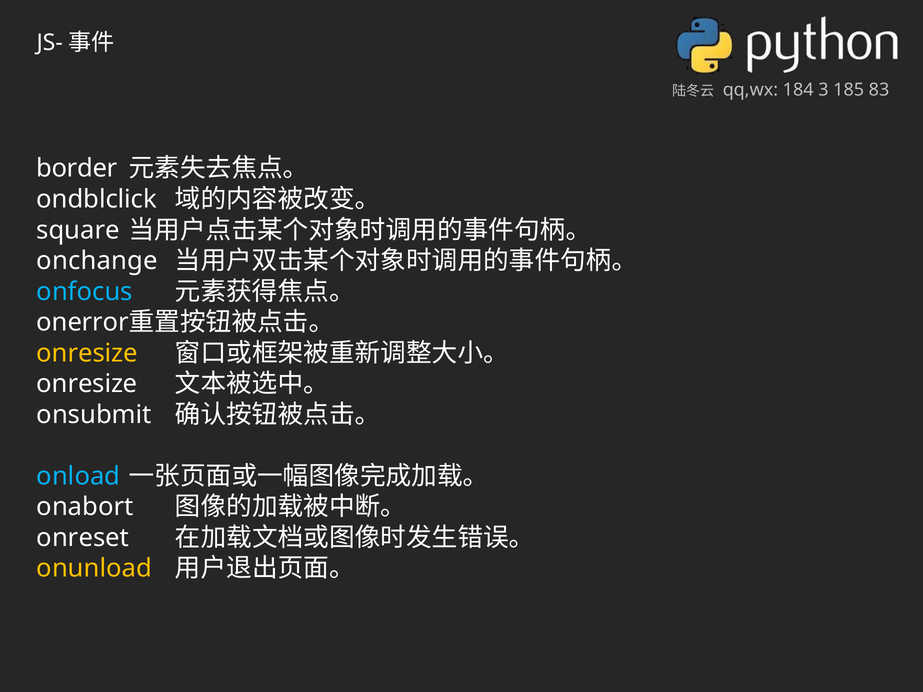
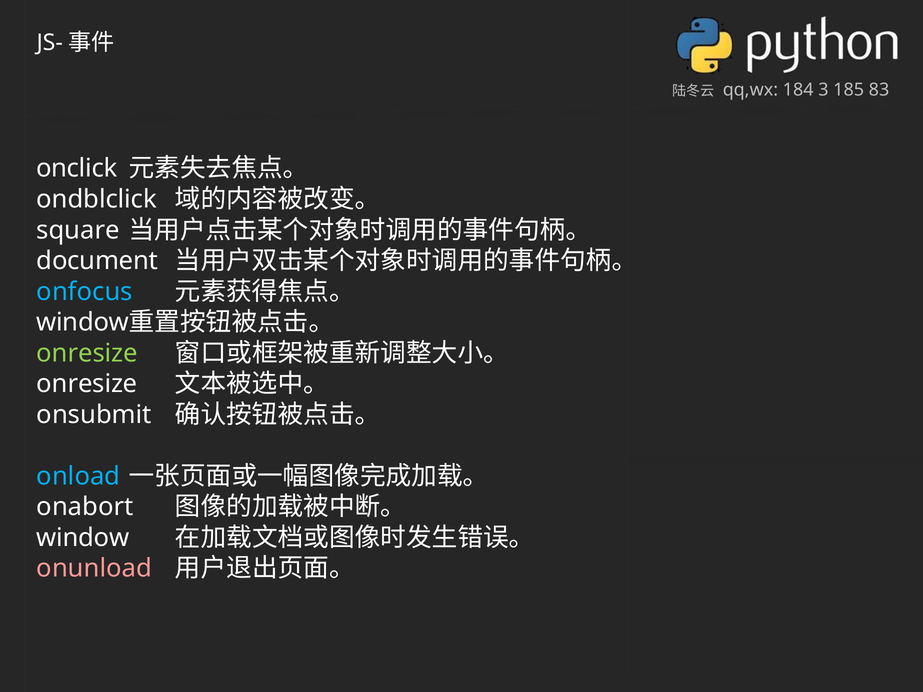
border: border -> onclick
onchange: onchange -> document
onerror at (83, 322): onerror -> window
onresize at (87, 353) colour: yellow -> light green
onreset at (83, 538): onreset -> window
onunload colour: yellow -> pink
